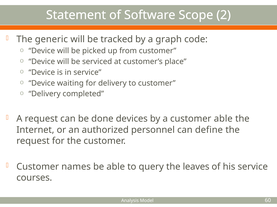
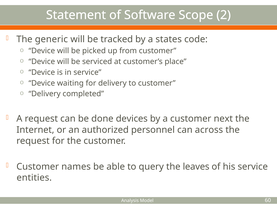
graph: graph -> states
customer able: able -> next
define: define -> across
courses: courses -> entities
